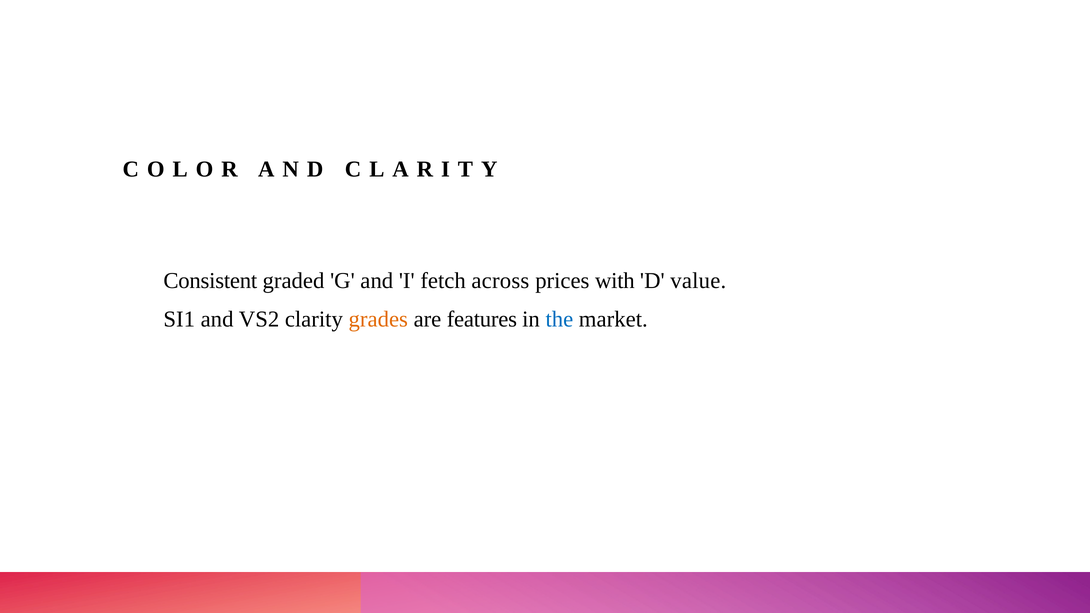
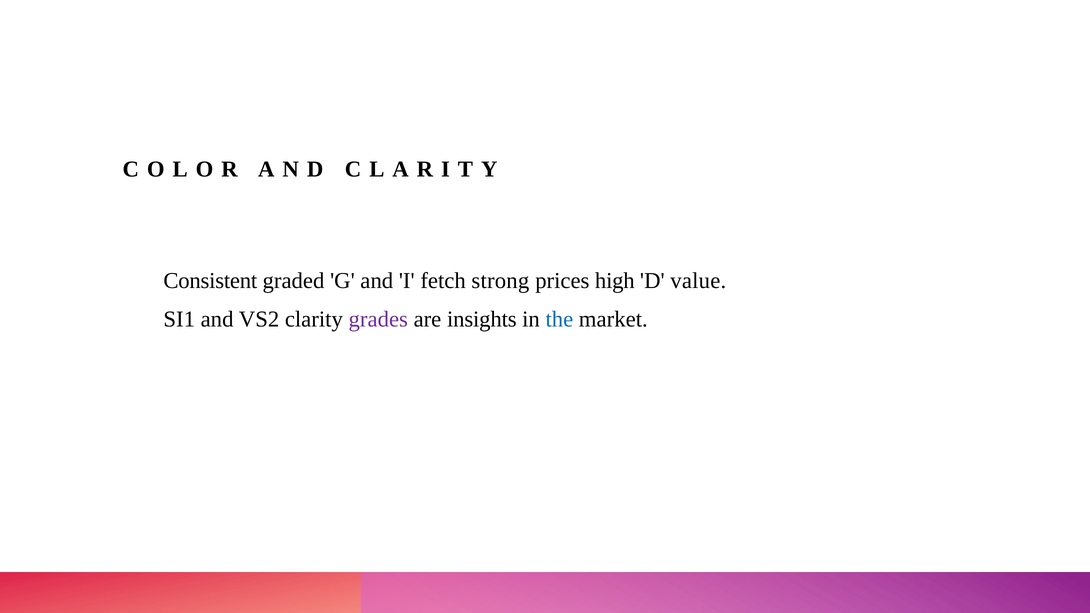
across: across -> strong
with: with -> high
grades colour: orange -> purple
features: features -> insights
